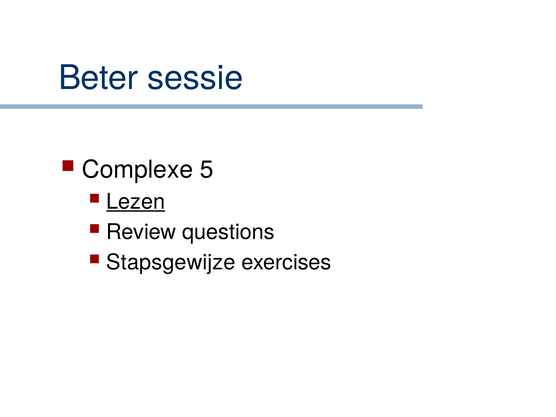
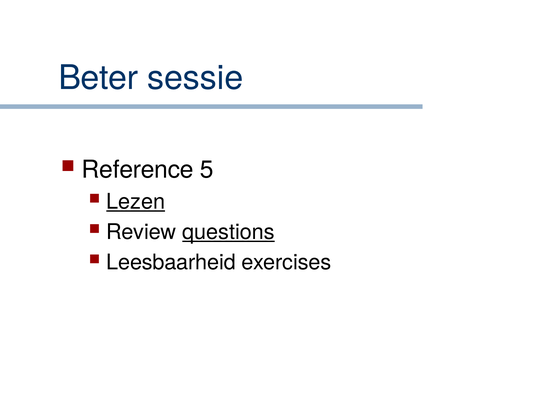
Complexe: Complexe -> Reference
questions underline: none -> present
Stapsgewijze: Stapsgewijze -> Leesbaarheid
